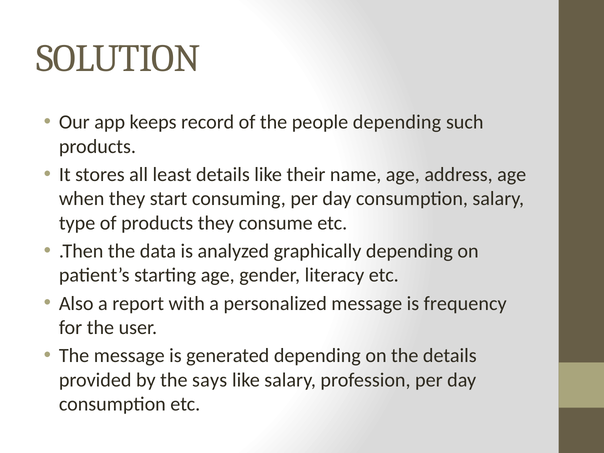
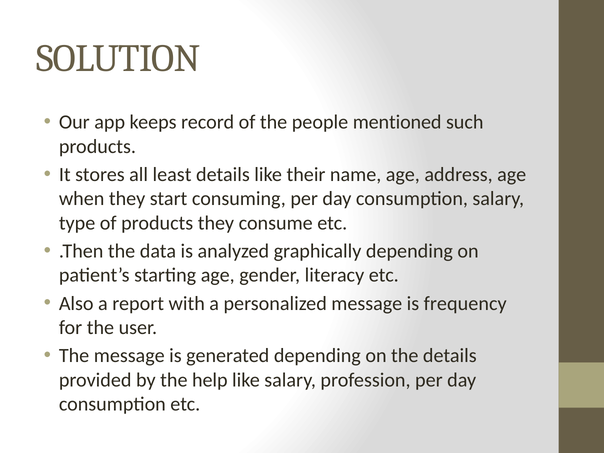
people depending: depending -> mentioned
says: says -> help
